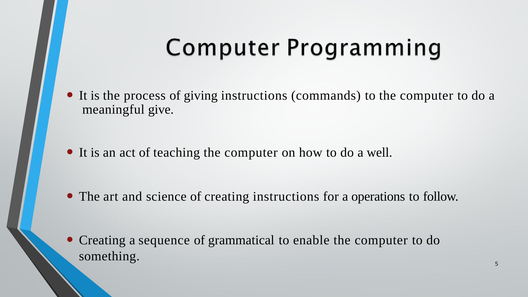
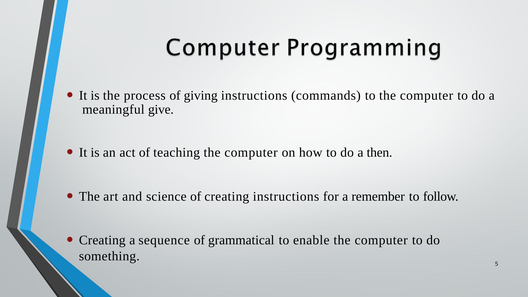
well: well -> then
operations: operations -> remember
